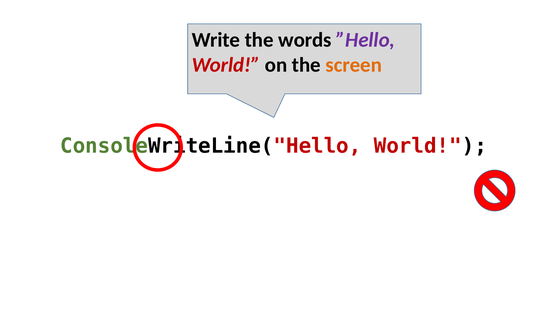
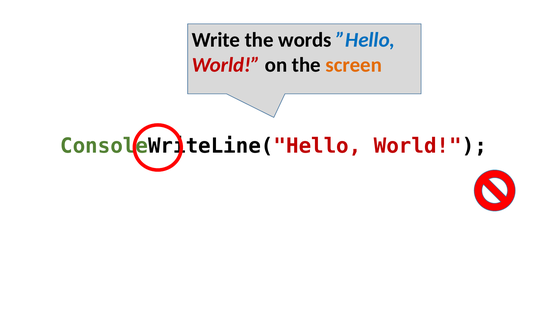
”Hello colour: purple -> blue
